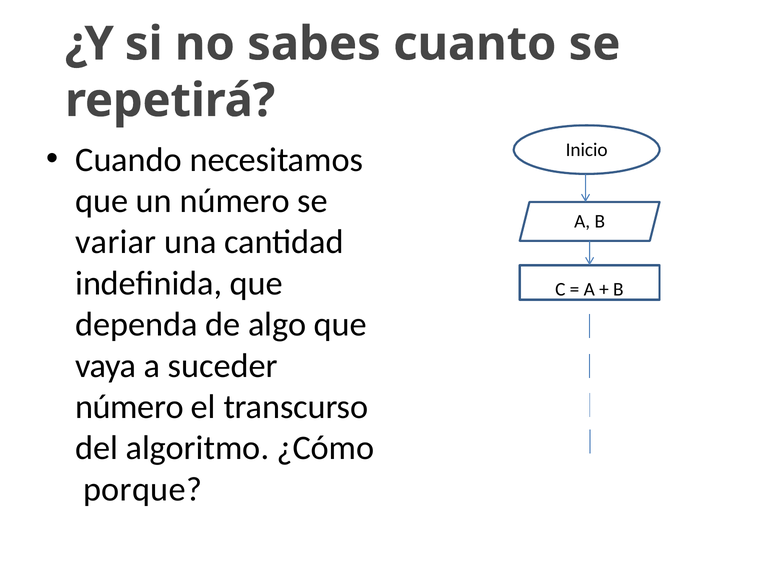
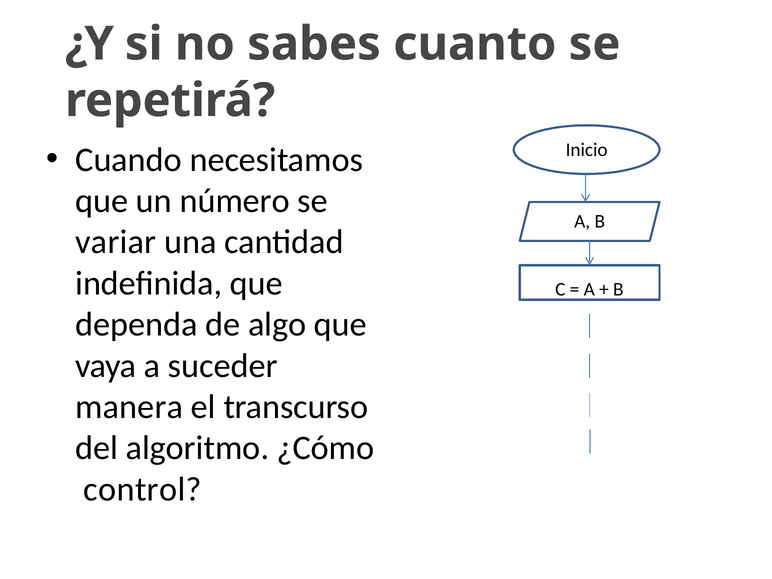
número at (129, 407): número -> manera
porque: porque -> control
